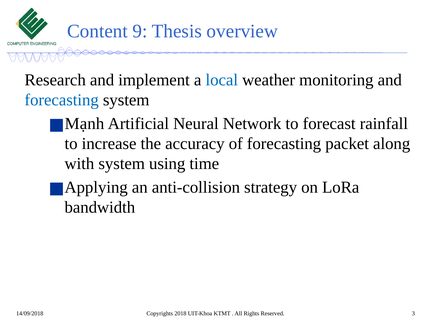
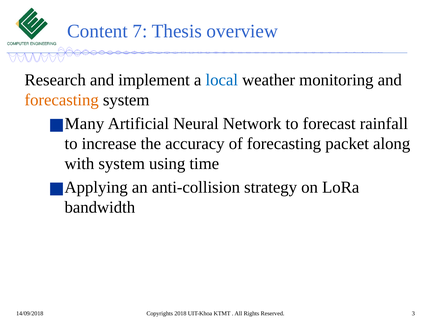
9: 9 -> 7
forecasting at (62, 100) colour: blue -> orange
Mạnh: Mạnh -> Many
